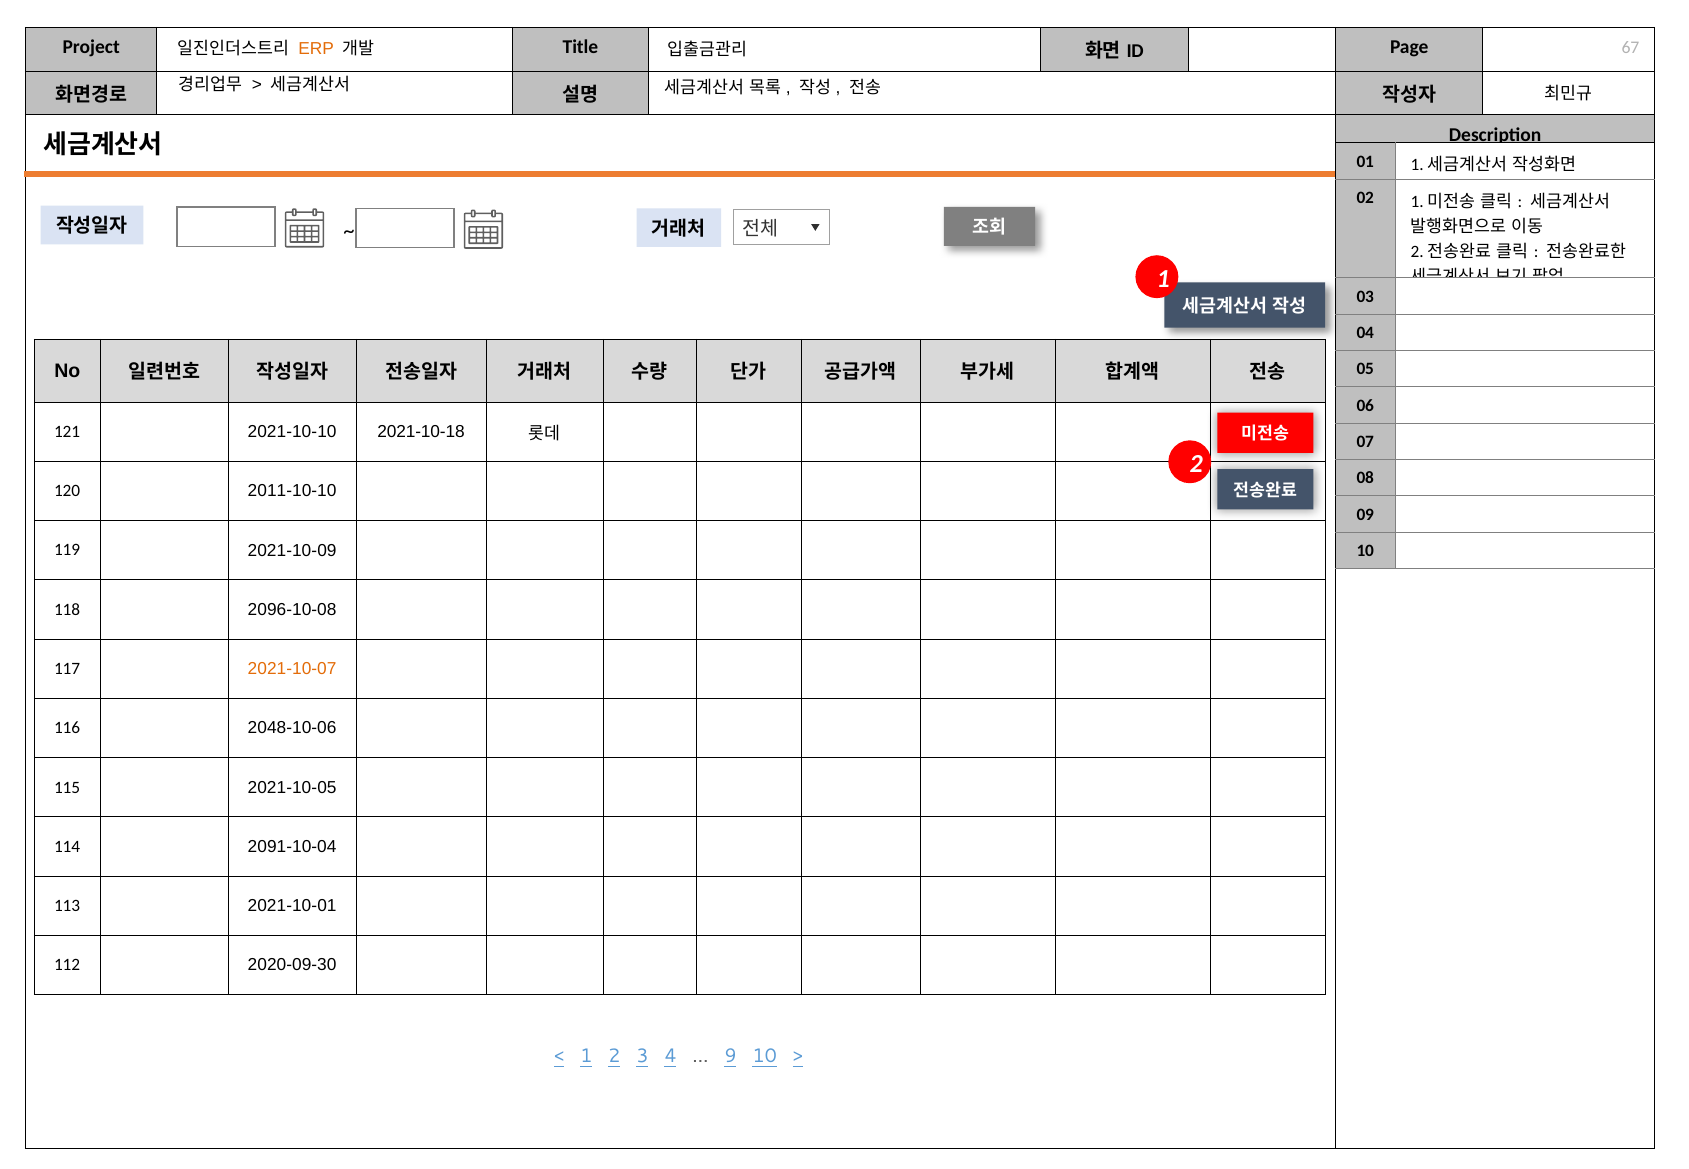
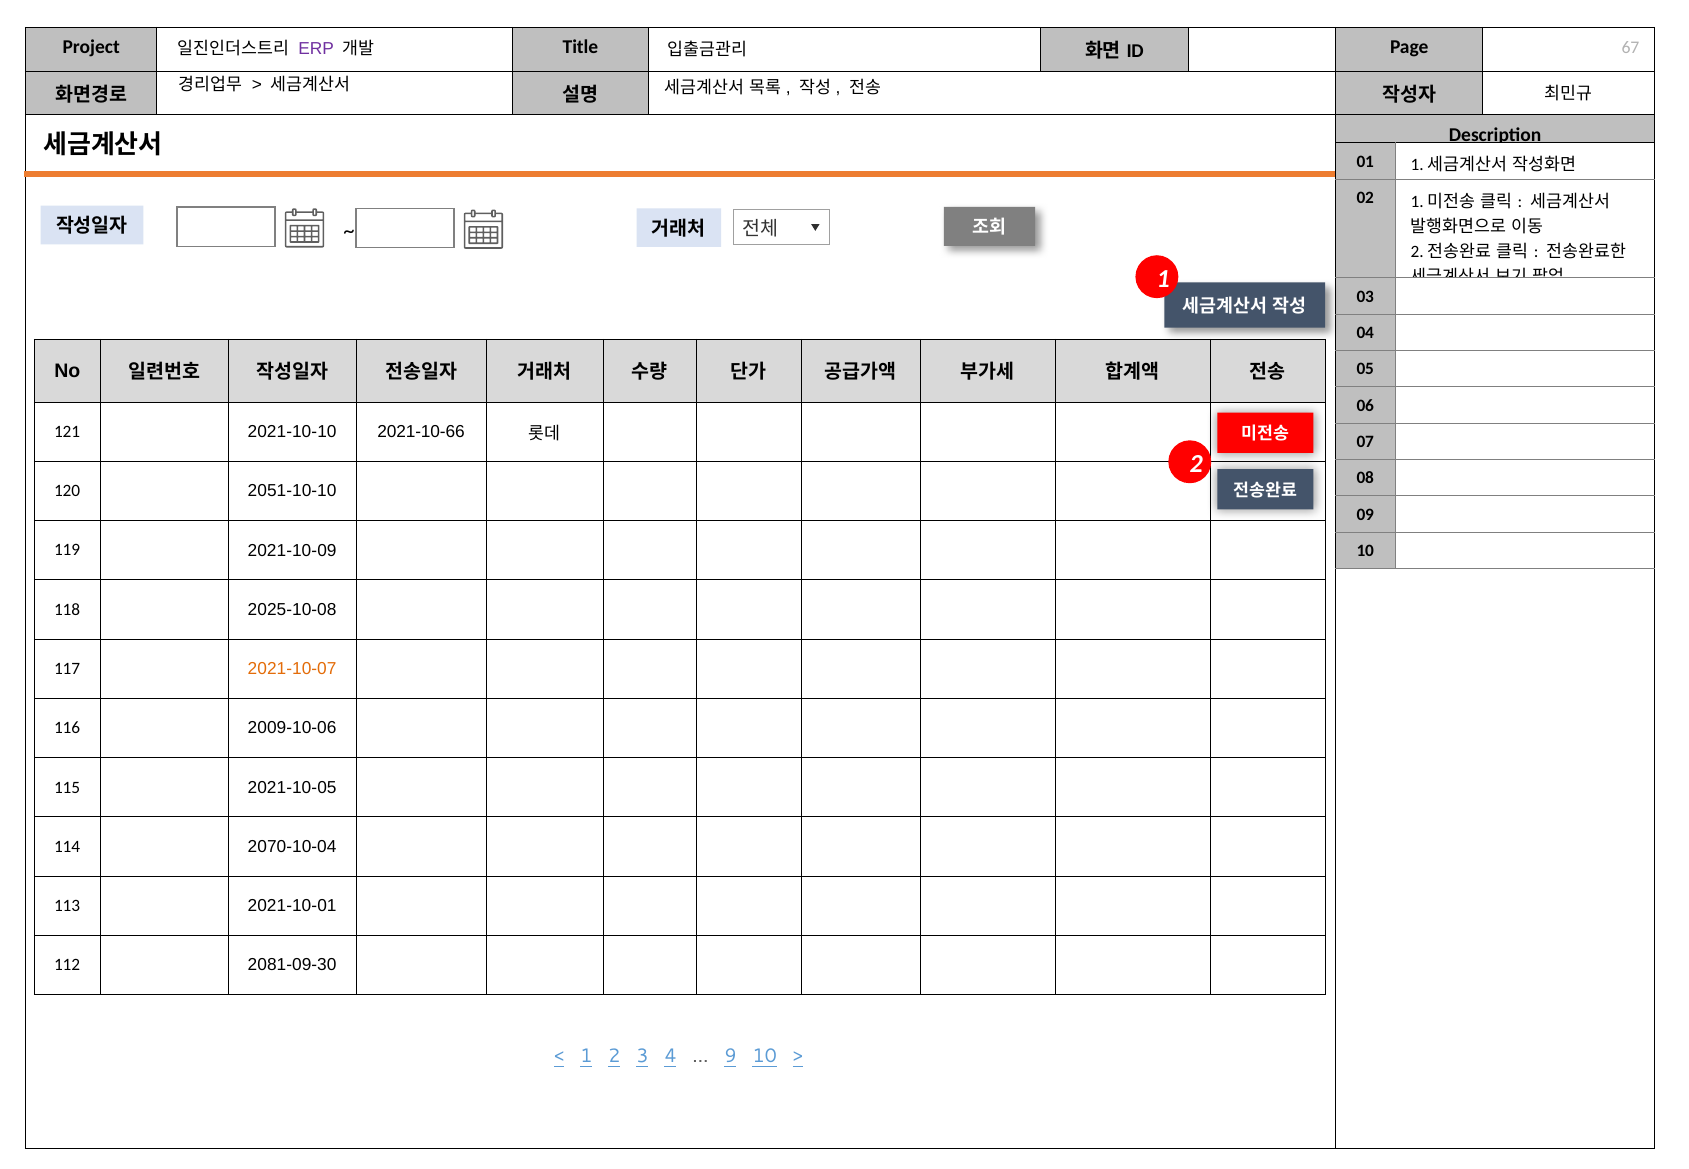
ERP colour: orange -> purple
2021-10-18: 2021-10-18 -> 2021-10-66
2011-10-10: 2011-10-10 -> 2051-10-10
2096-10-08: 2096-10-08 -> 2025-10-08
2048-10-06: 2048-10-06 -> 2009-10-06
2091-10-04: 2091-10-04 -> 2070-10-04
2020-09-30: 2020-09-30 -> 2081-09-30
